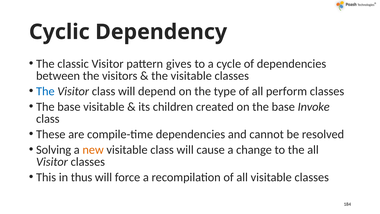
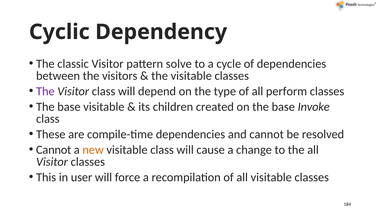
gives: gives -> solve
The at (45, 91) colour: blue -> purple
Solving at (54, 150): Solving -> Cannot
thus: thus -> user
